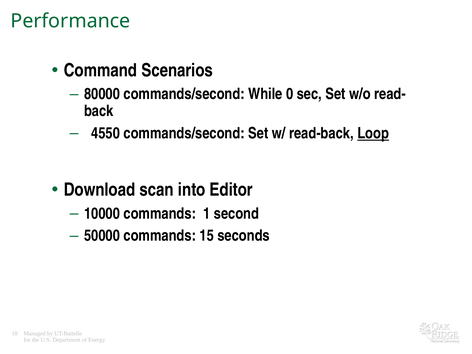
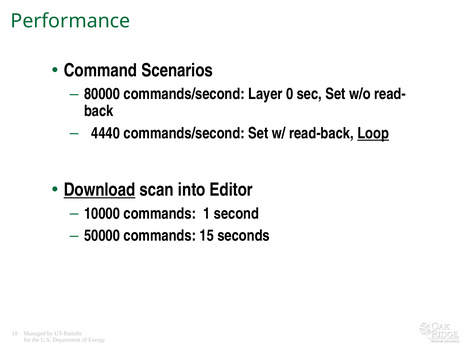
While: While -> Layer
4550: 4550 -> 4440
Download underline: none -> present
